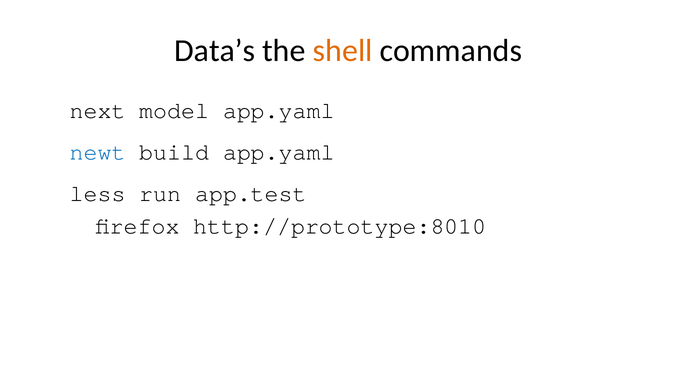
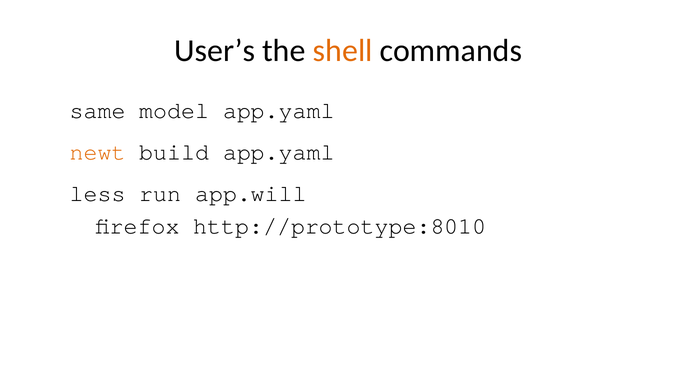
Data’s: Data’s -> User’s
next: next -> same
newt colour: blue -> orange
app.test: app.test -> app.will
